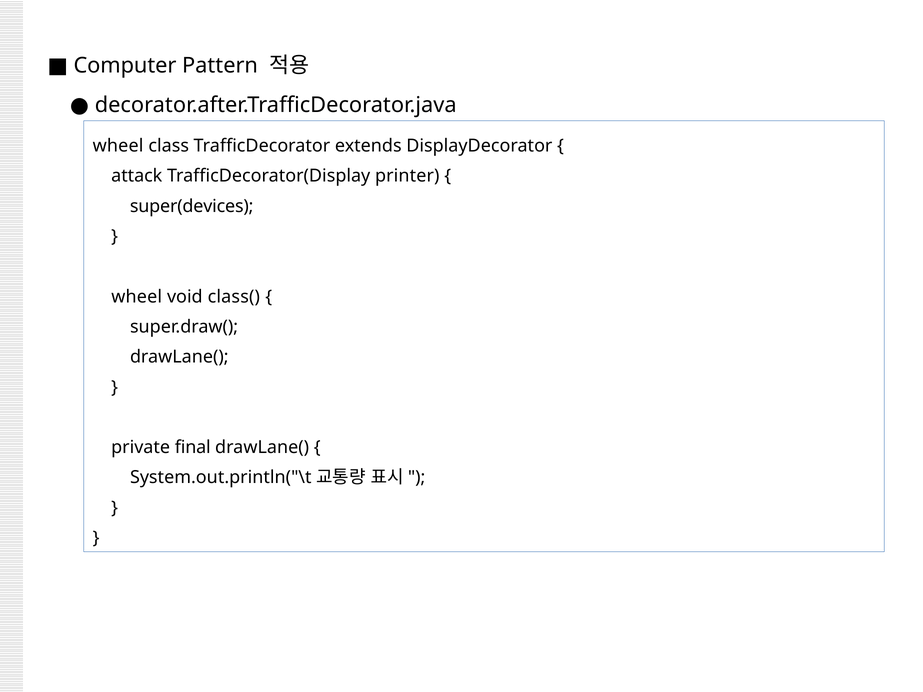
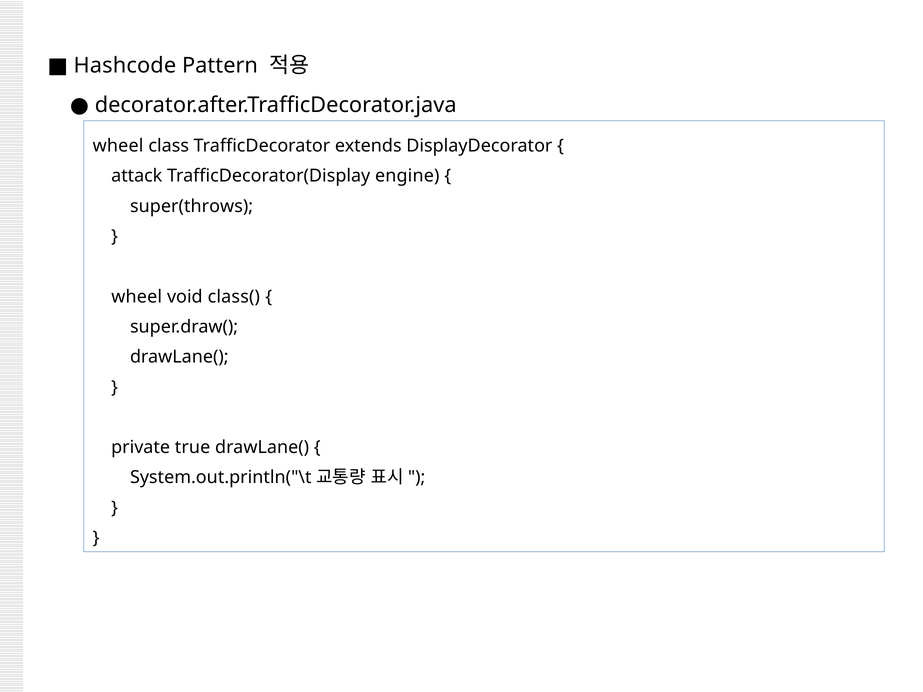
Computer: Computer -> Hashcode
printer: printer -> engine
super(devices: super(devices -> super(throws
final: final -> true
